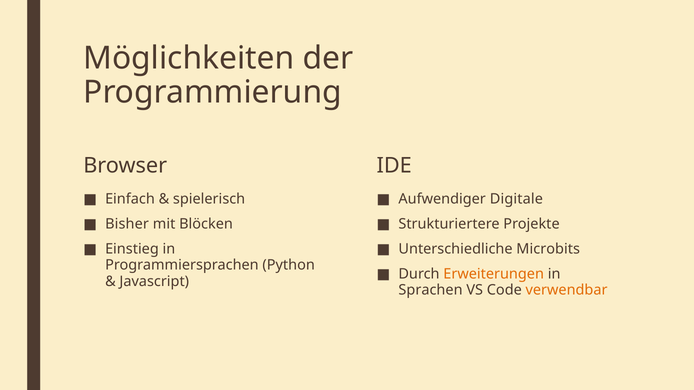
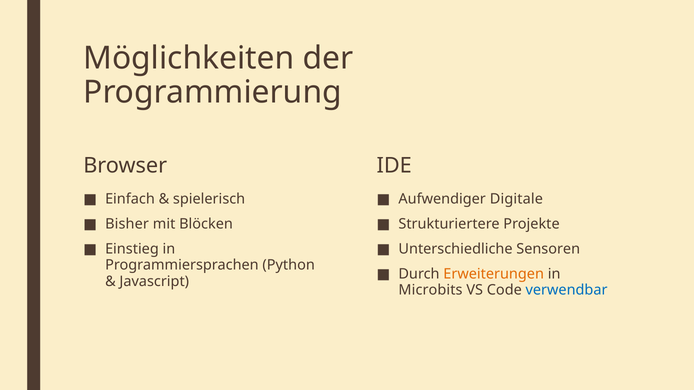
Microbits: Microbits -> Sensoren
Sprachen: Sprachen -> Microbits
verwendbar colour: orange -> blue
